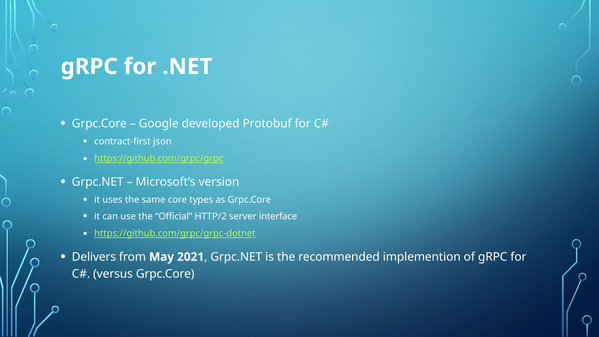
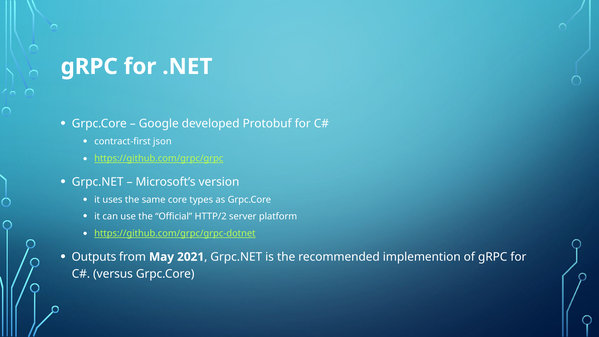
interface: interface -> platform
Delivers: Delivers -> Outputs
